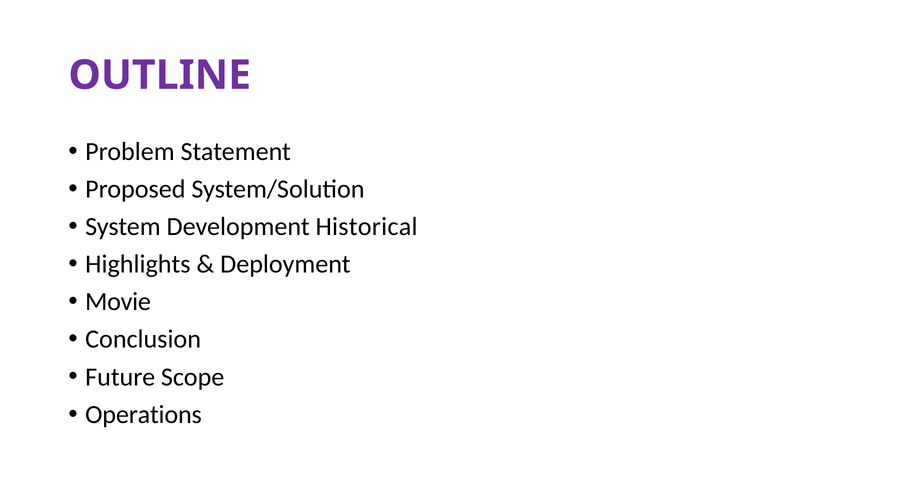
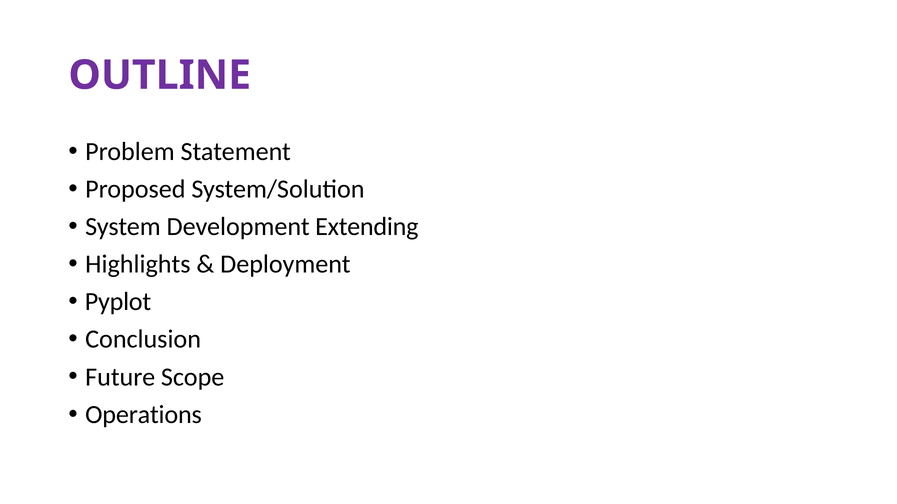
Historical: Historical -> Extending
Movie: Movie -> Pyplot
